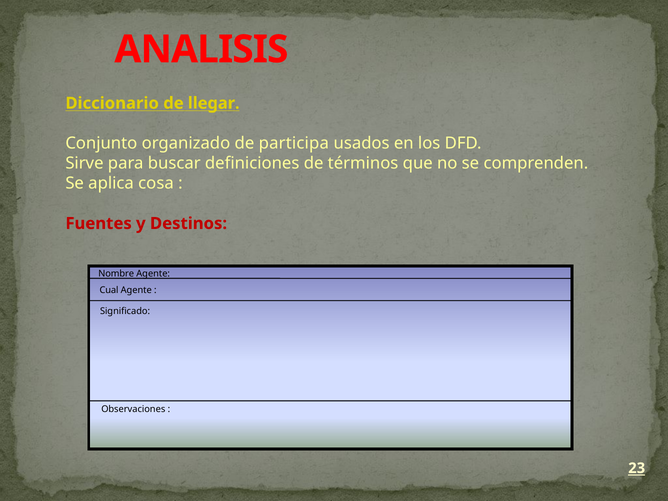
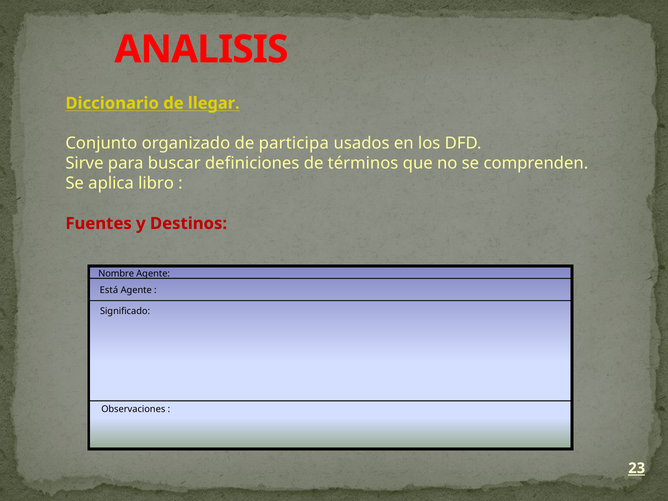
cosa: cosa -> libro
Cual: Cual -> Está
